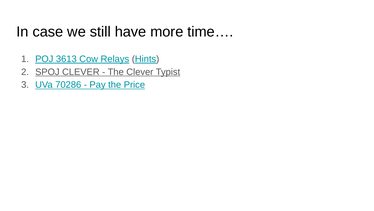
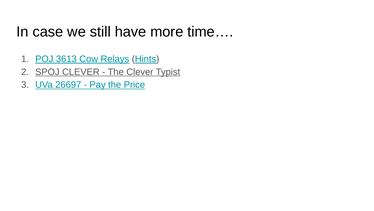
70286: 70286 -> 26697
